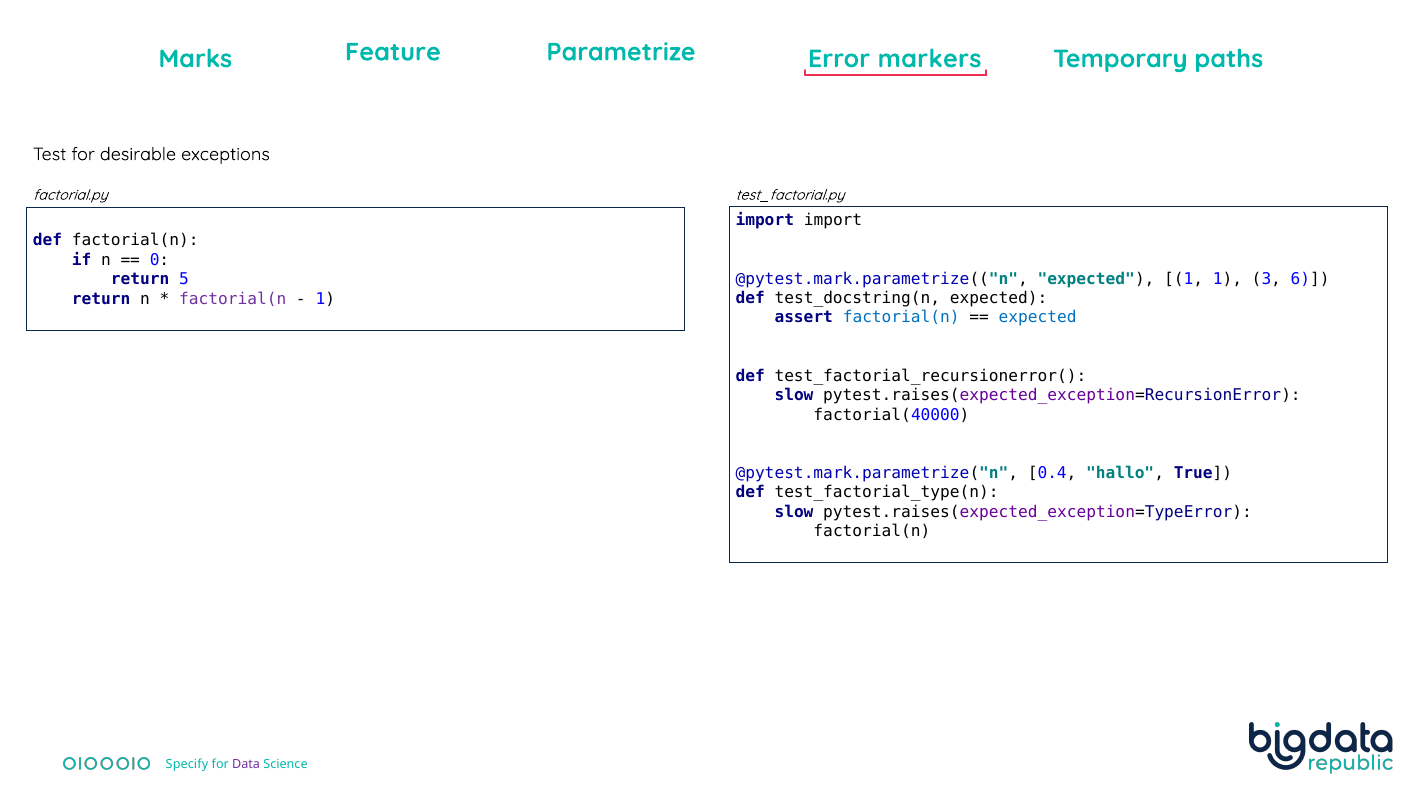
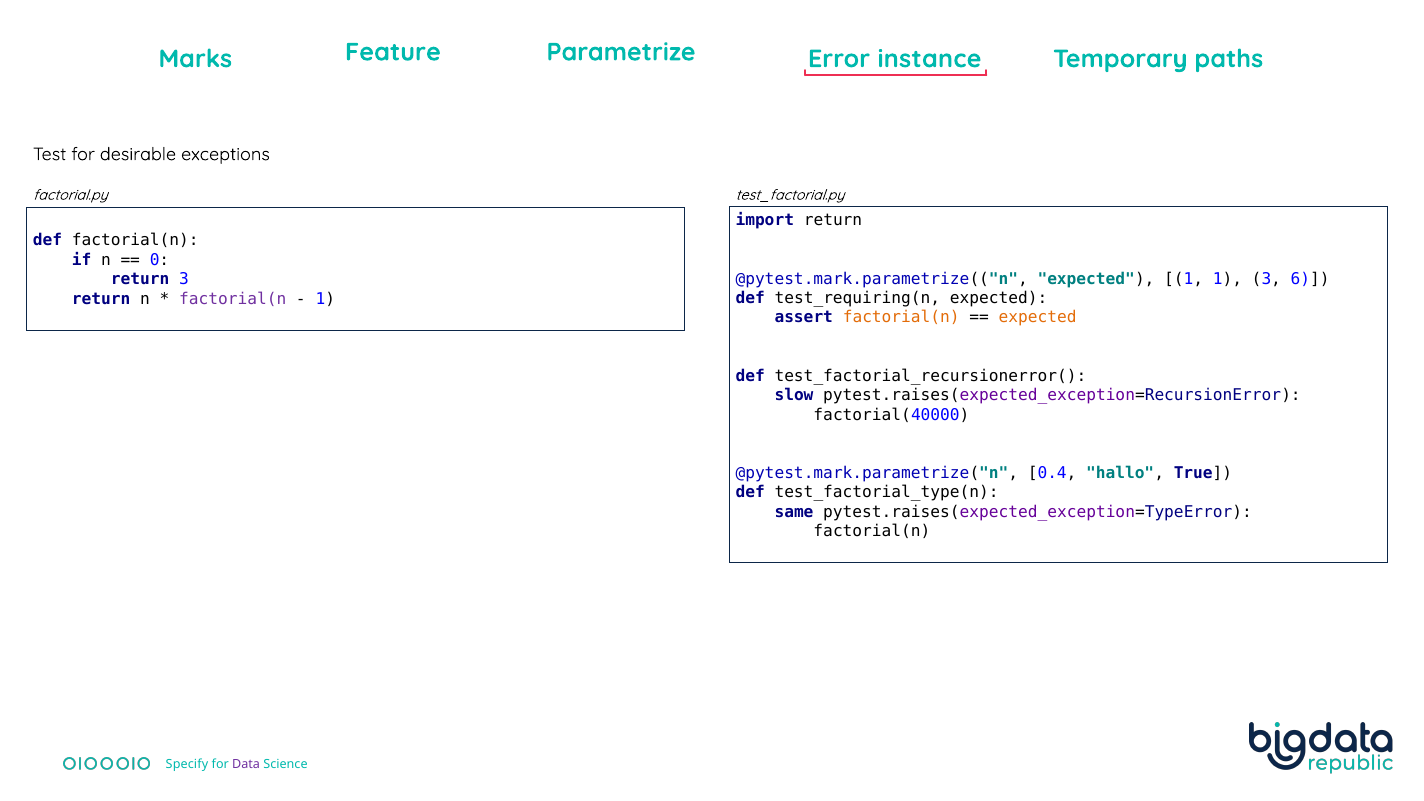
markers: markers -> instance
import import: import -> return
return 5: 5 -> 3
test_docstring(n: test_docstring(n -> test_requiring(n
factorial(n at (901, 318) colour: blue -> orange
expected at (1038, 318) colour: blue -> orange
slow at (794, 512): slow -> same
